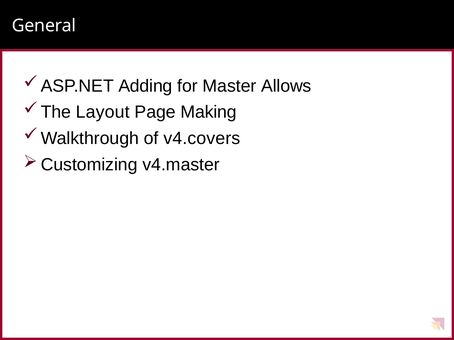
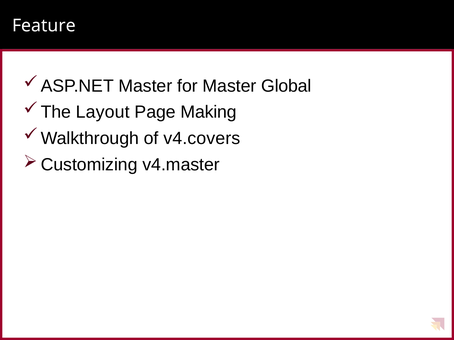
General: General -> Feature
Adding at (145, 86): Adding -> Master
Allows: Allows -> Global
